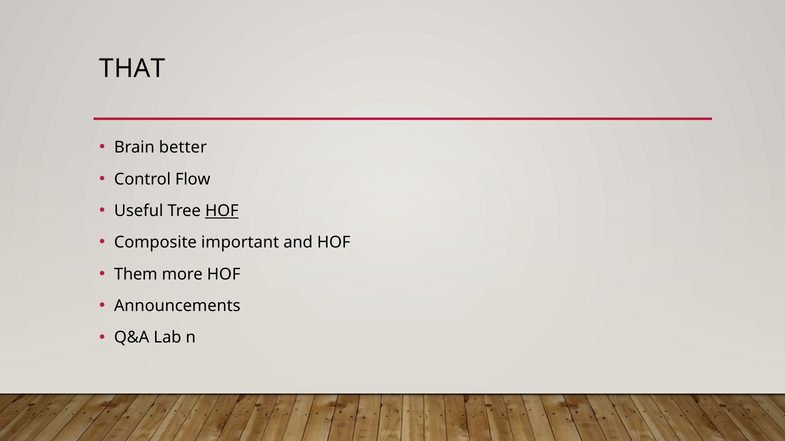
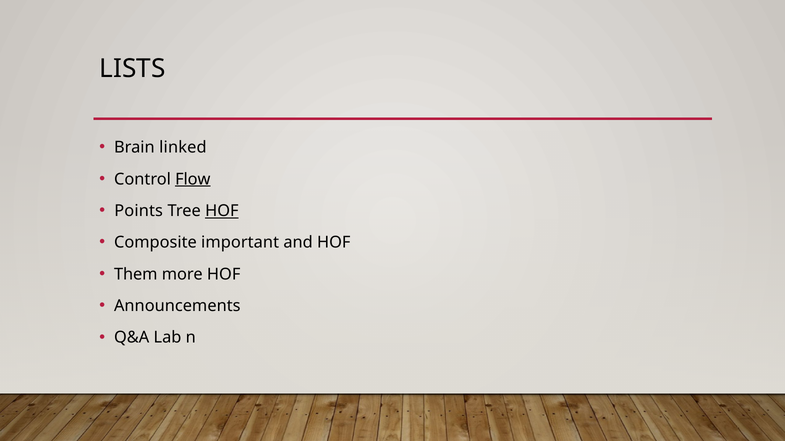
THAT: THAT -> LISTS
better: better -> linked
Flow underline: none -> present
Useful: Useful -> Points
